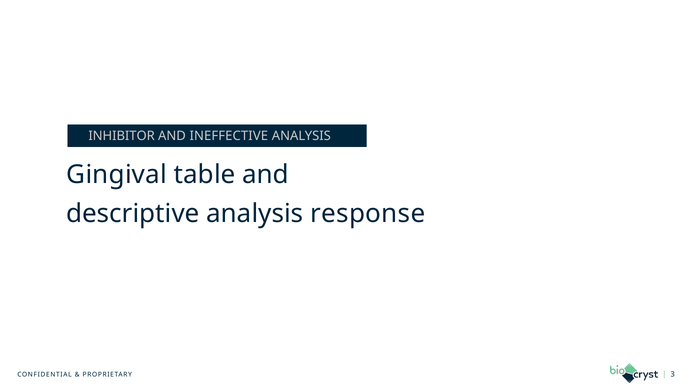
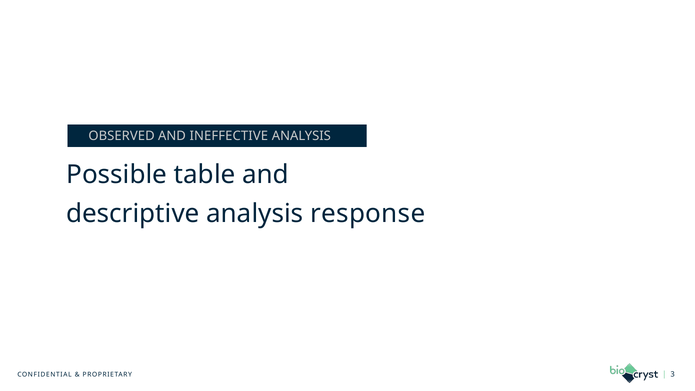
INHIBITOR: INHIBITOR -> OBSERVED
Gingival: Gingival -> Possible
